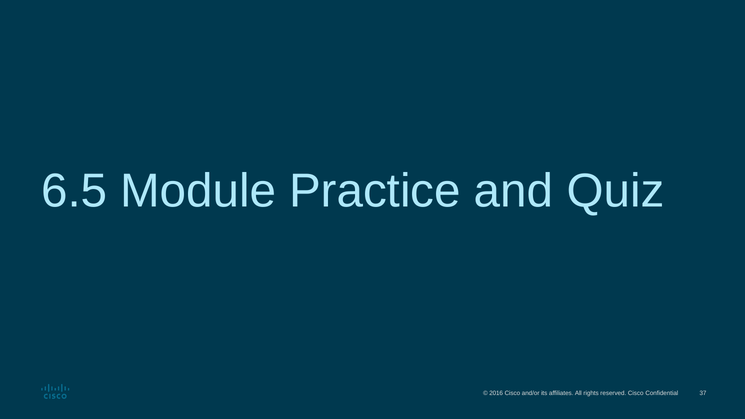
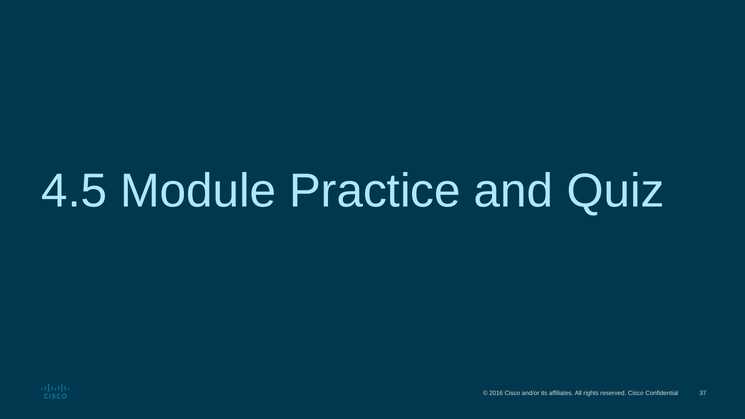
6.5: 6.5 -> 4.5
